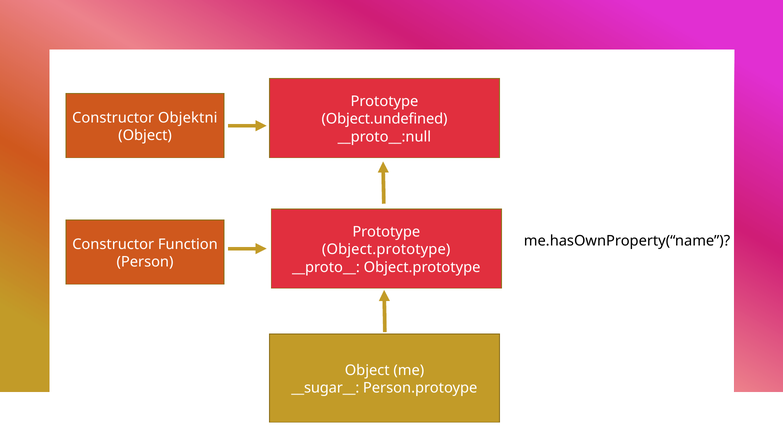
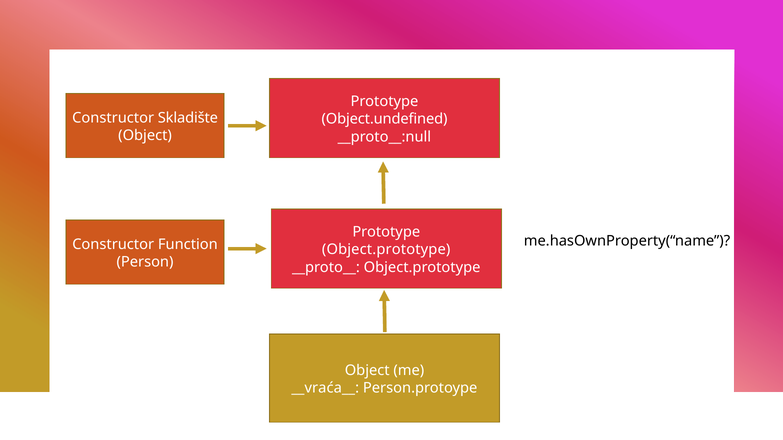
Objektni: Objektni -> Skladište
__sugar__: __sugar__ -> __vraća__
